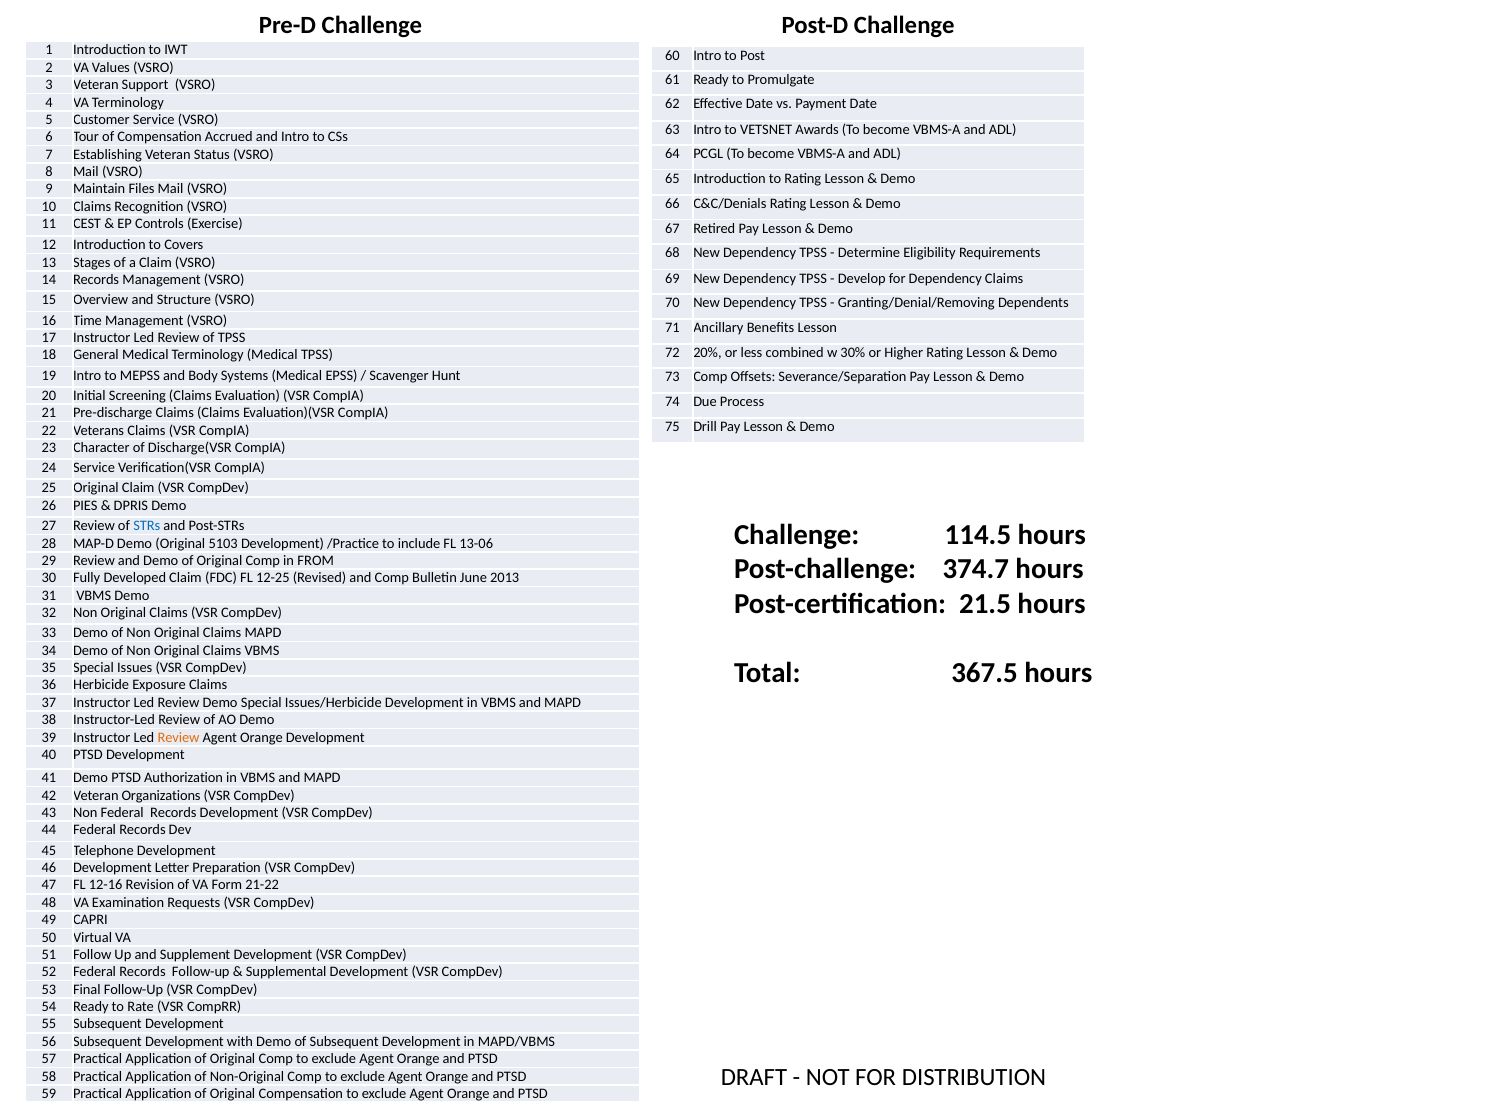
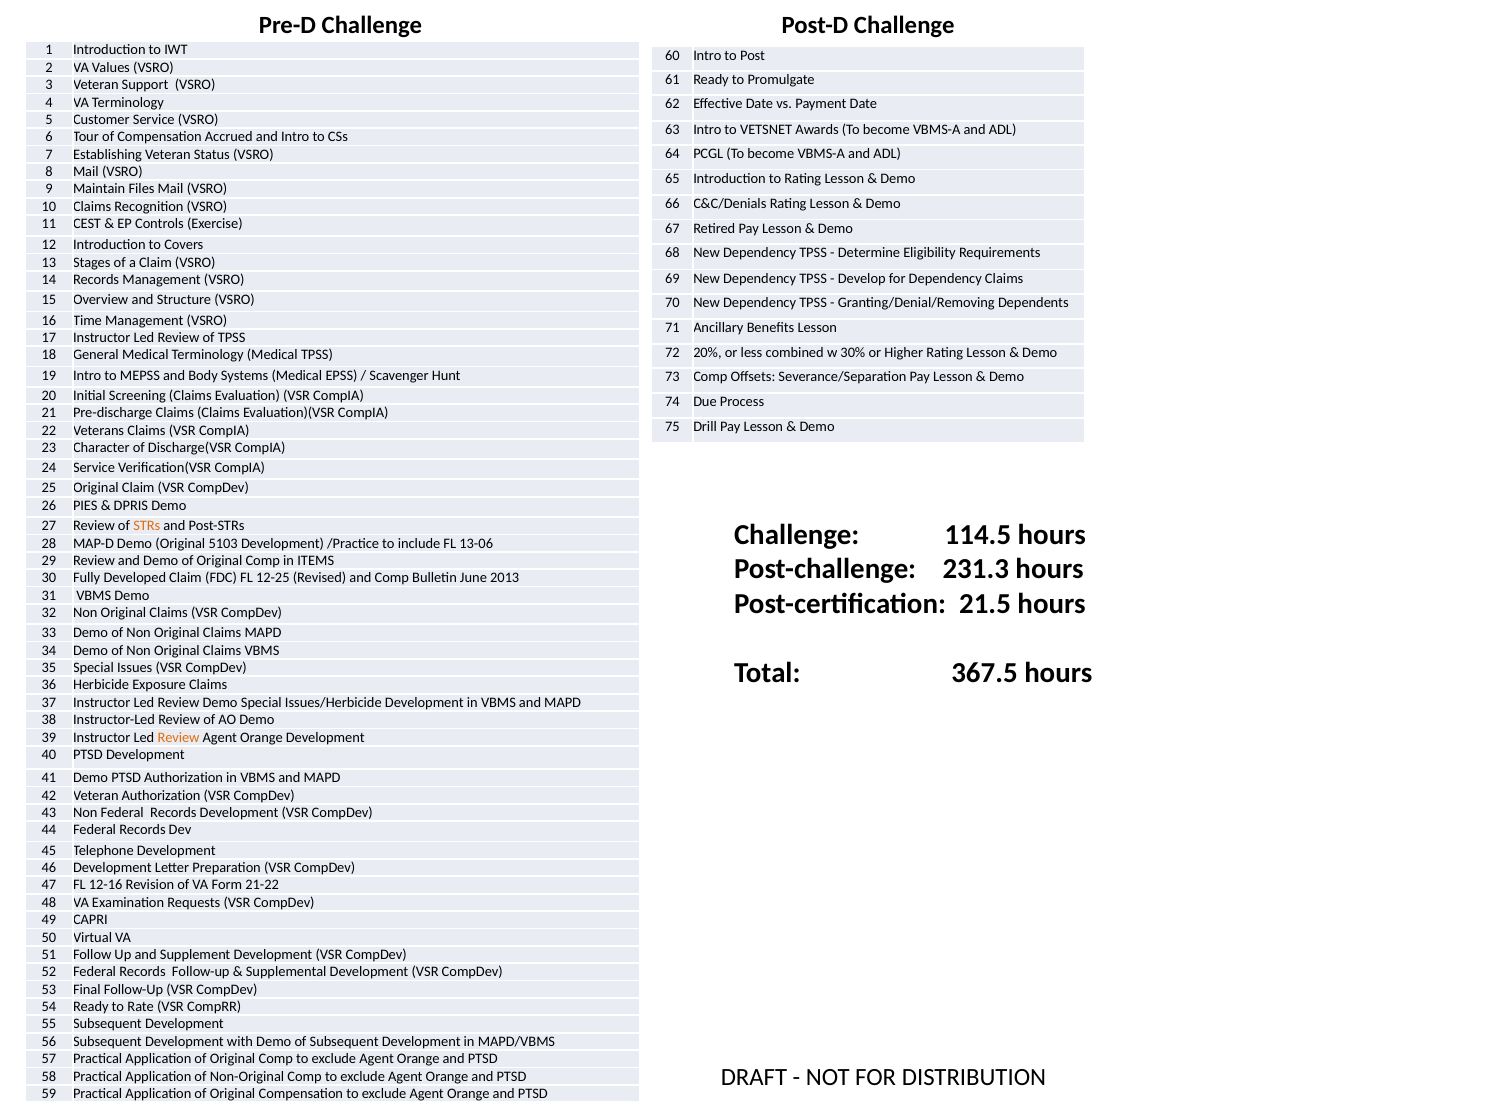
STRs colour: blue -> orange
FROM: FROM -> ITEMS
374.7: 374.7 -> 231.3
Veteran Organizations: Organizations -> Authorization
